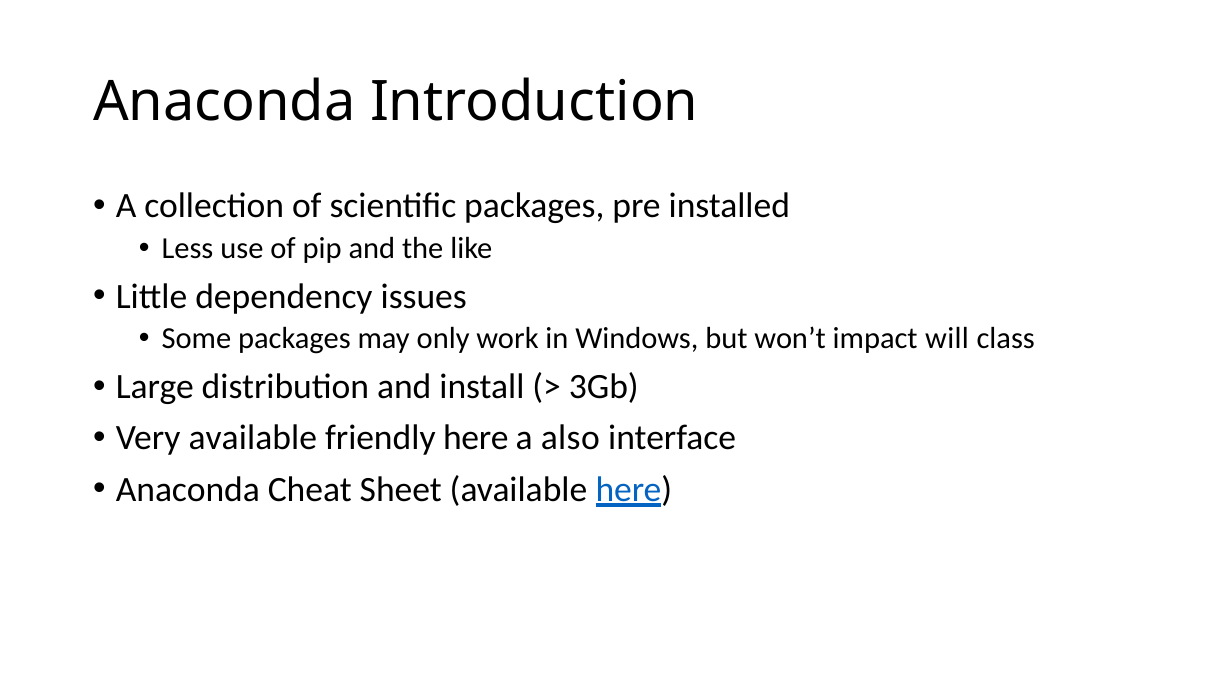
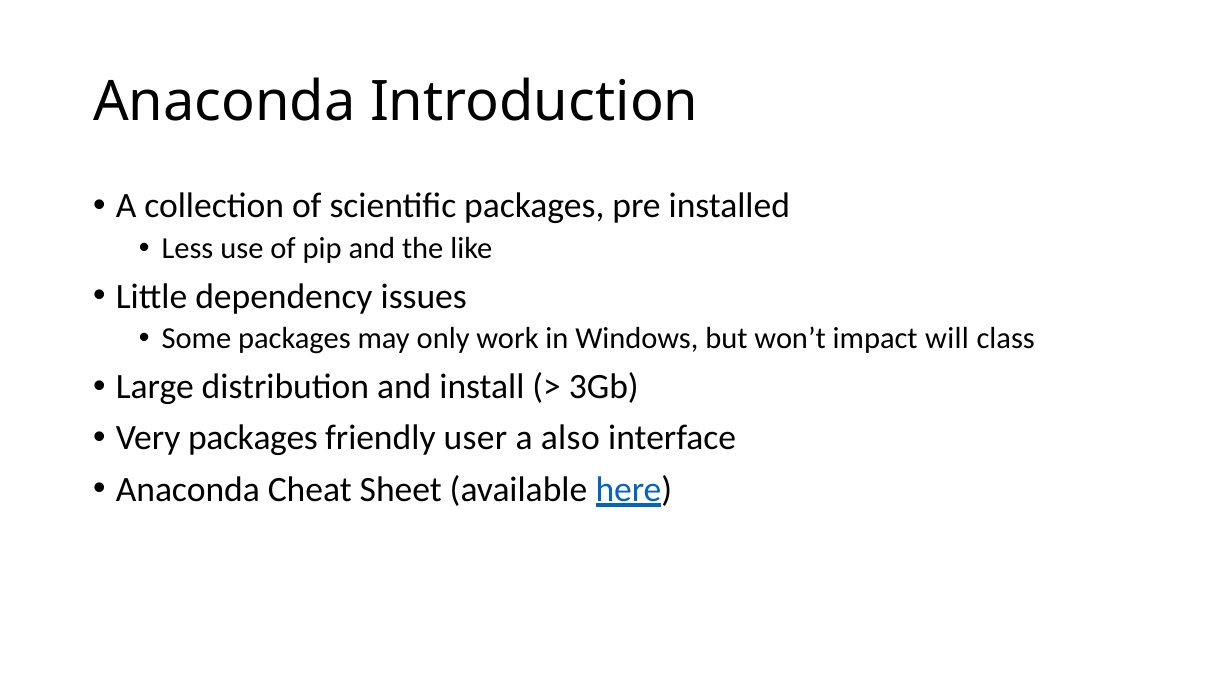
Very available: available -> packages
friendly here: here -> user
